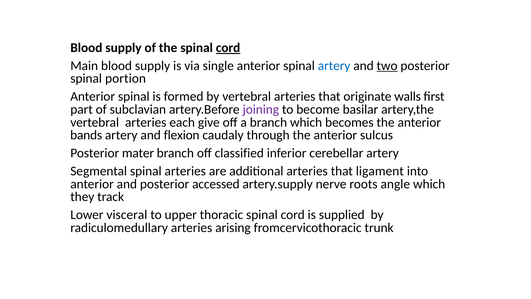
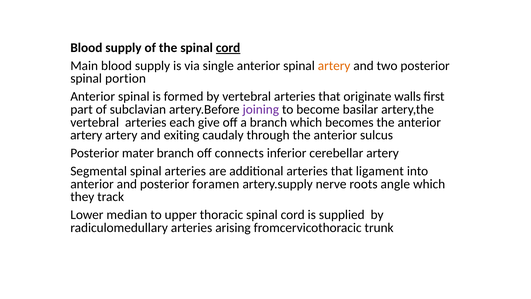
artery at (334, 66) colour: blue -> orange
two underline: present -> none
bands at (86, 135): bands -> artery
flexion: flexion -> exiting
classified: classified -> connects
accessed: accessed -> foramen
visceral: visceral -> median
